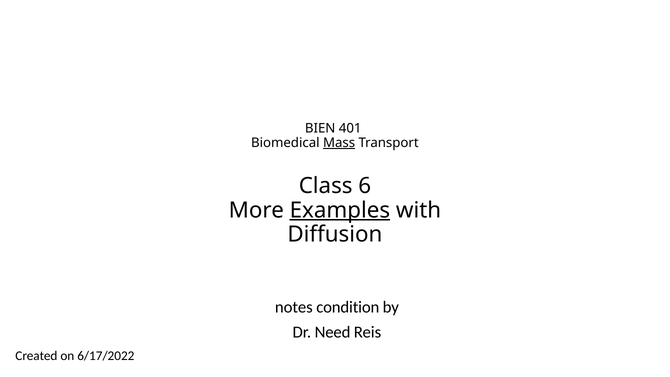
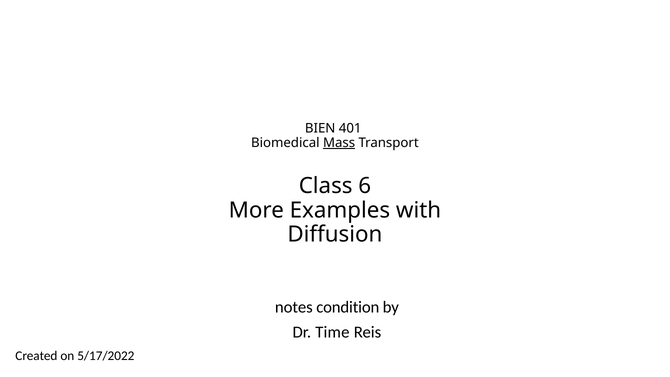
Examples underline: present -> none
Need: Need -> Time
6/17/2022: 6/17/2022 -> 5/17/2022
